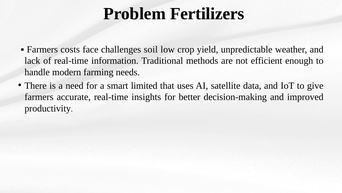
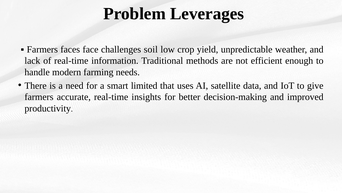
Fertilizers: Fertilizers -> Leverages
costs: costs -> faces
